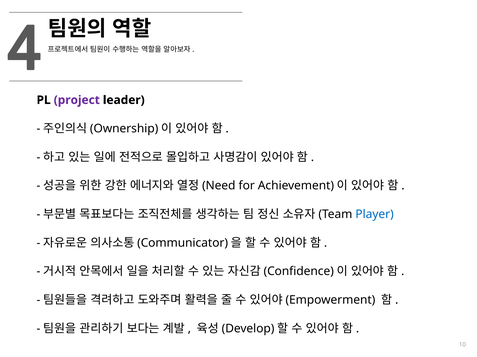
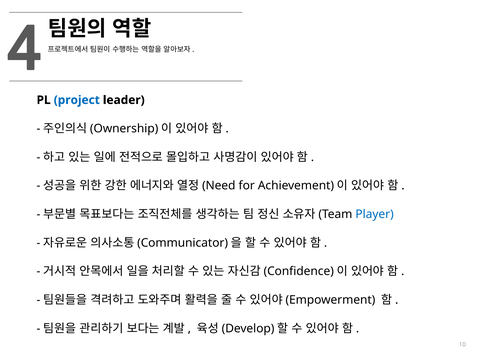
project colour: purple -> blue
